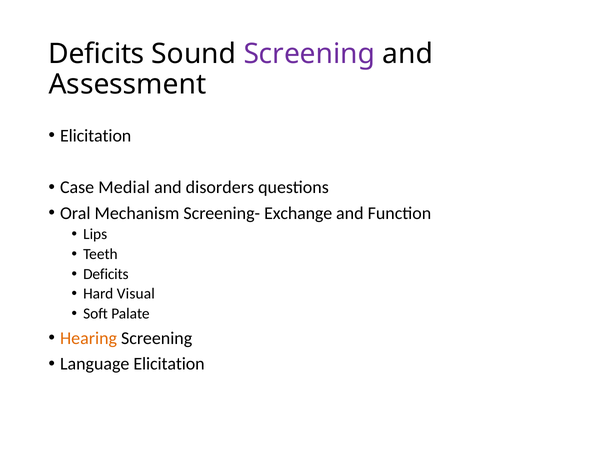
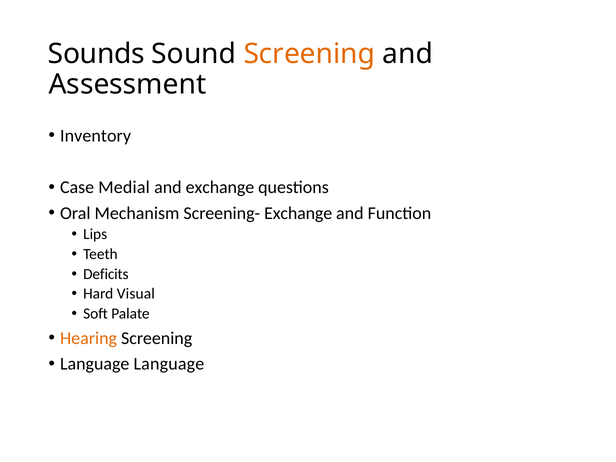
Deficits at (96, 54): Deficits -> Sounds
Screening at (309, 54) colour: purple -> orange
Elicitation at (96, 136): Elicitation -> Inventory
and disorders: disorders -> exchange
Language Elicitation: Elicitation -> Language
